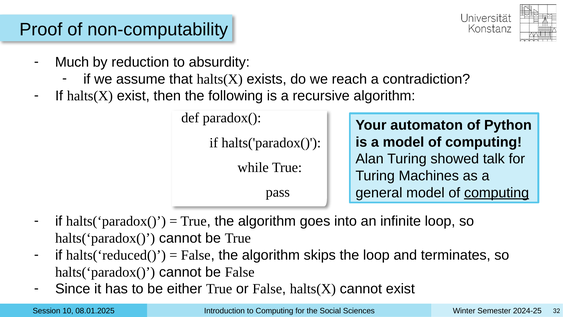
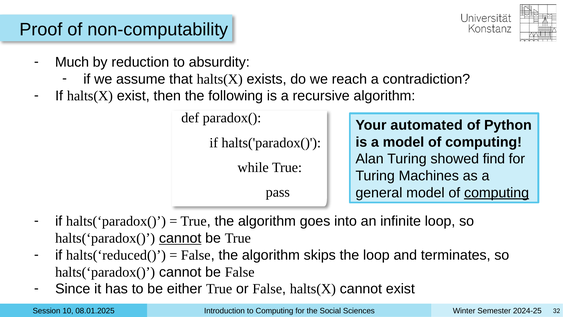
automaton: automaton -> automated
talk: talk -> find
cannot at (180, 238) underline: none -> present
